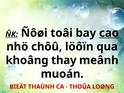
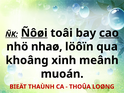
Ñôøi underline: none -> present
chôû: chôû -> nhaø
thay: thay -> xinh
